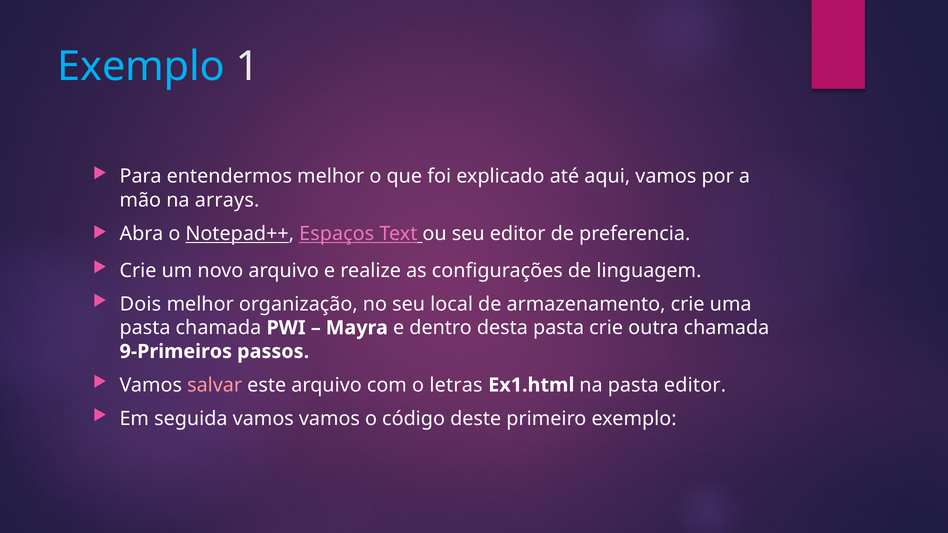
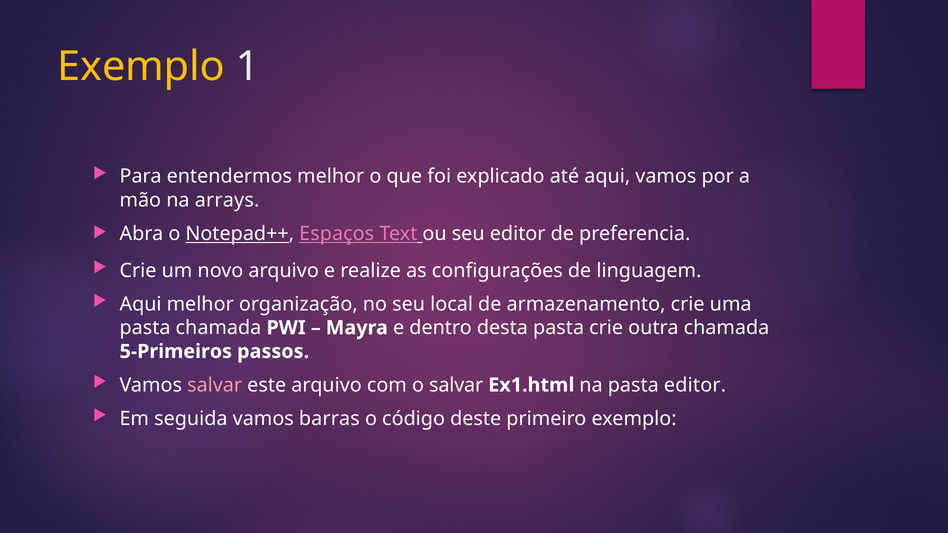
Exemplo at (141, 67) colour: light blue -> yellow
Dois at (140, 304): Dois -> Aqui
9-Primeiros: 9-Primeiros -> 5-Primeiros
o letras: letras -> salvar
vamos vamos: vamos -> barras
